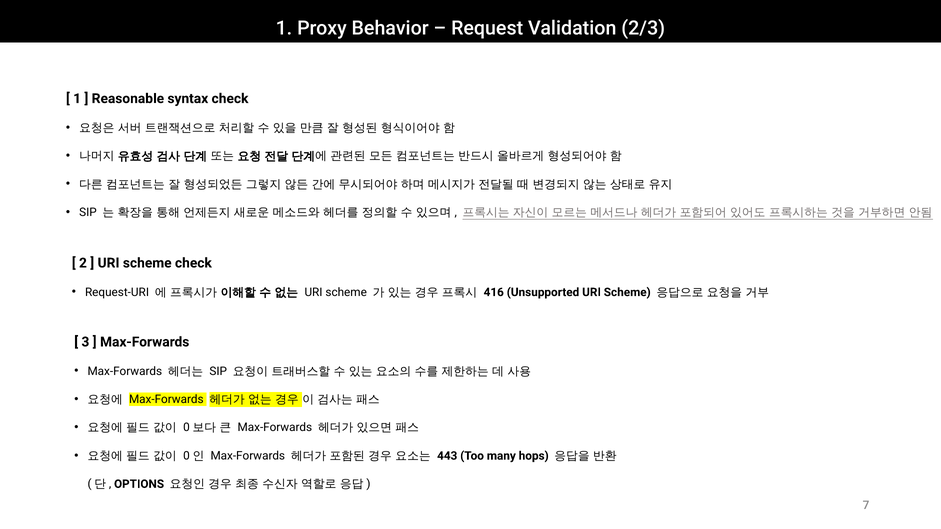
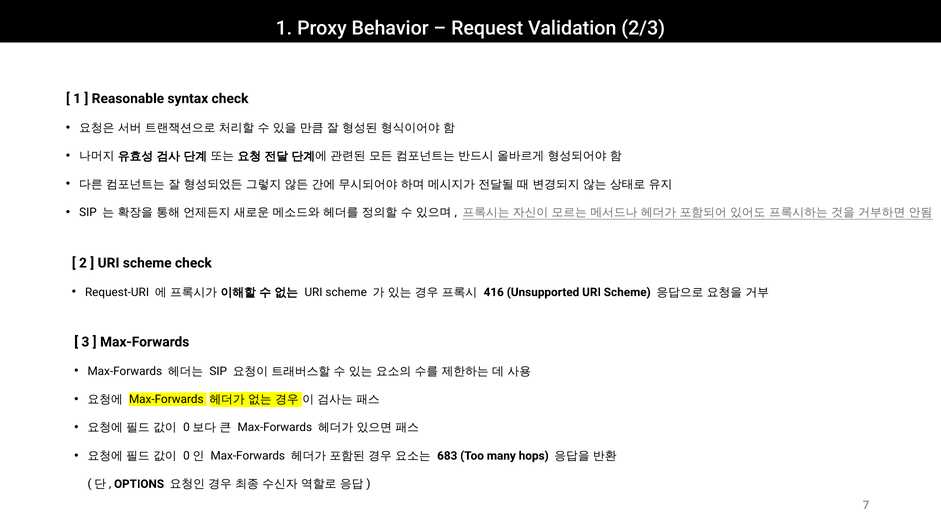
443: 443 -> 683
